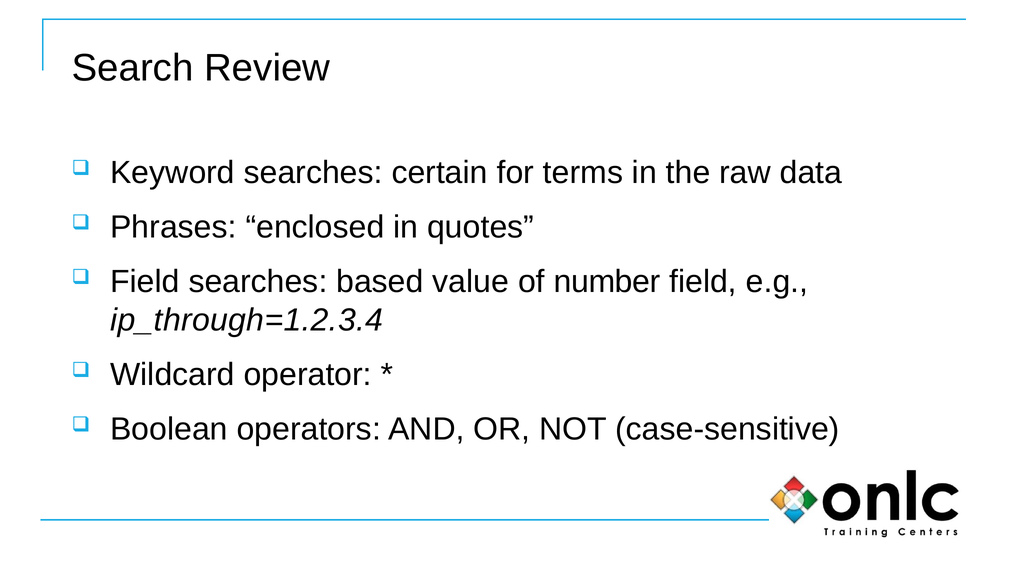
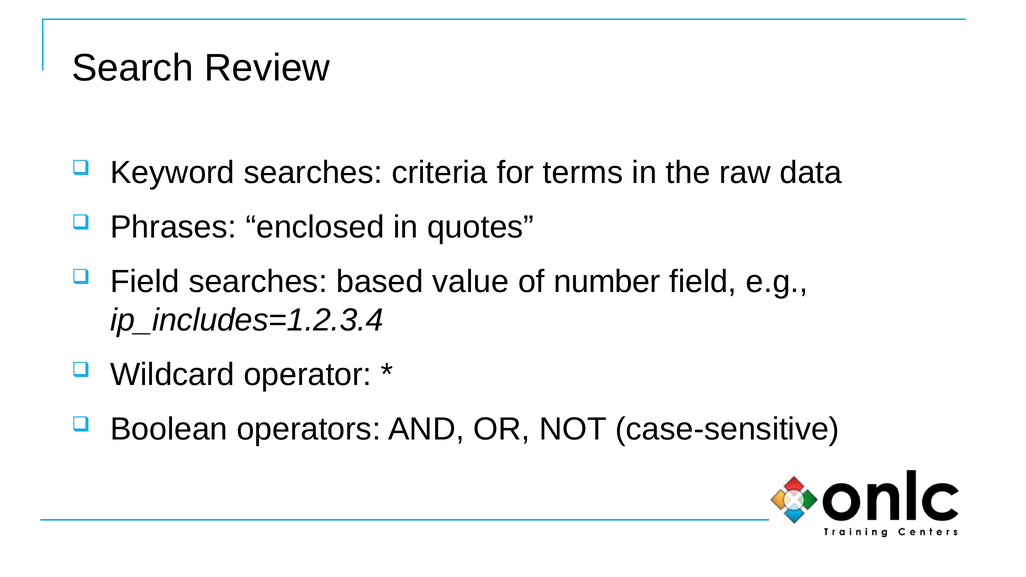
certain: certain -> criteria
ip_through=1.2.3.4: ip_through=1.2.3.4 -> ip_includes=1.2.3.4
